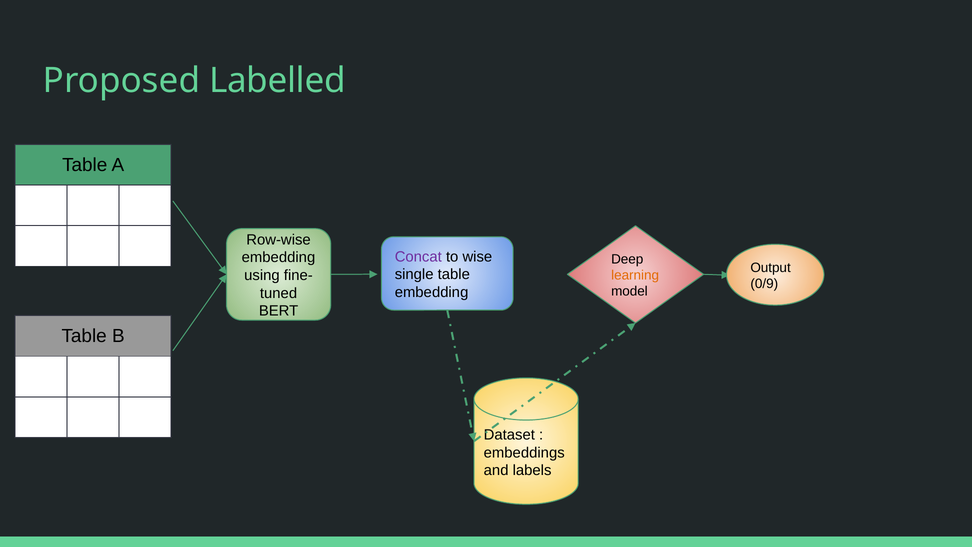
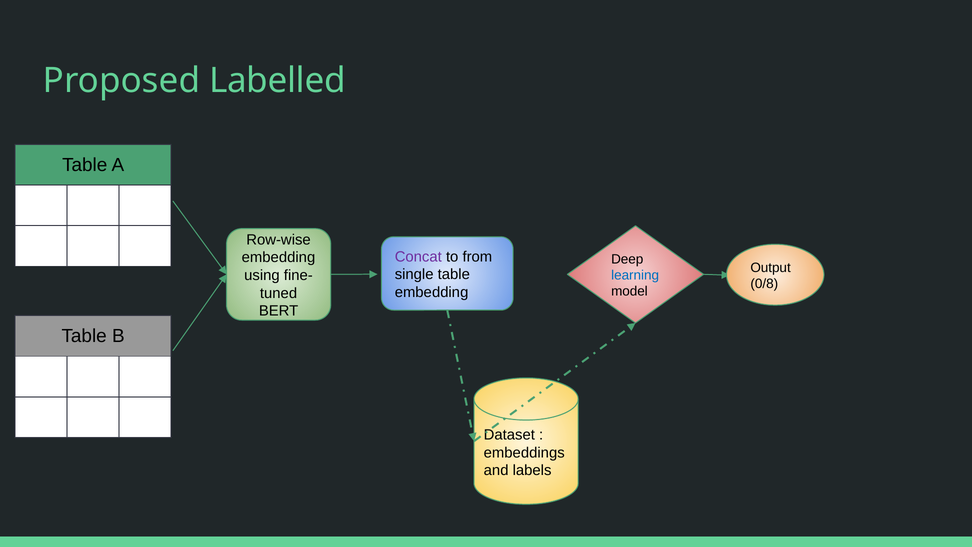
wise: wise -> from
learning colour: orange -> blue
0/9: 0/9 -> 0/8
